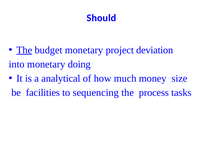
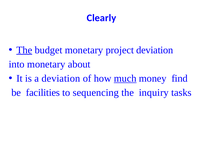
Should: Should -> Clearly
doing: doing -> about
a analytical: analytical -> deviation
much underline: none -> present
size: size -> find
process: process -> inquiry
